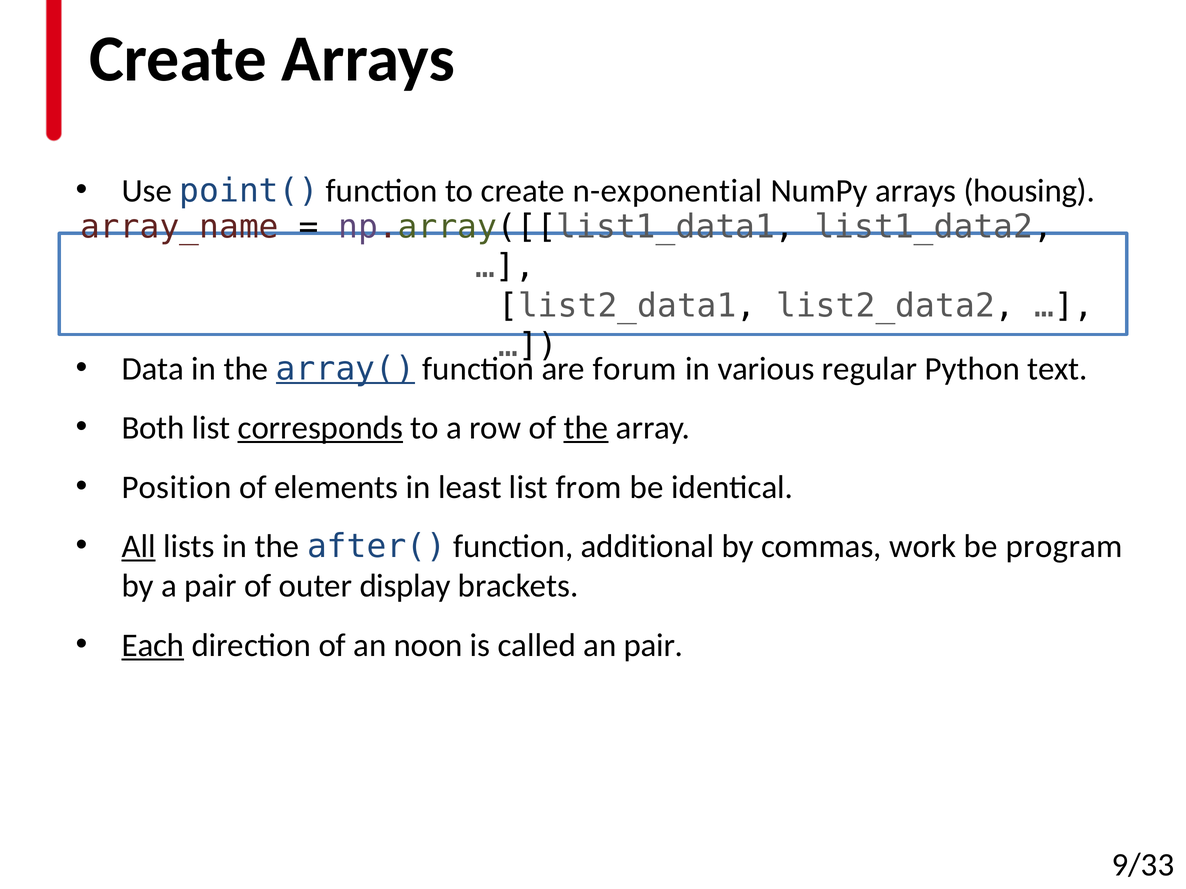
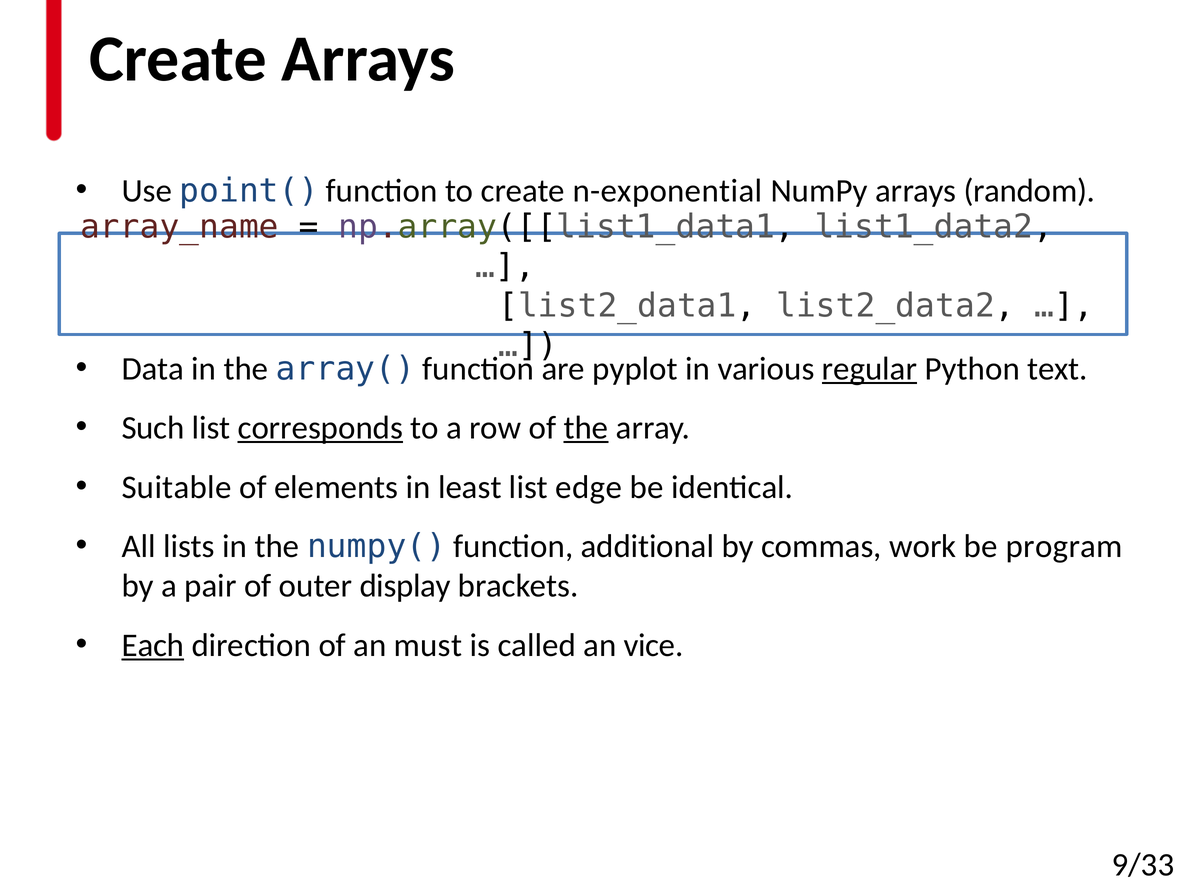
housing: housing -> random
array( underline: present -> none
forum: forum -> pyplot
regular underline: none -> present
Both: Both -> Such
Position: Position -> Suitable
from: from -> edge
All underline: present -> none
after(: after( -> numpy(
noon: noon -> must
an pair: pair -> vice
